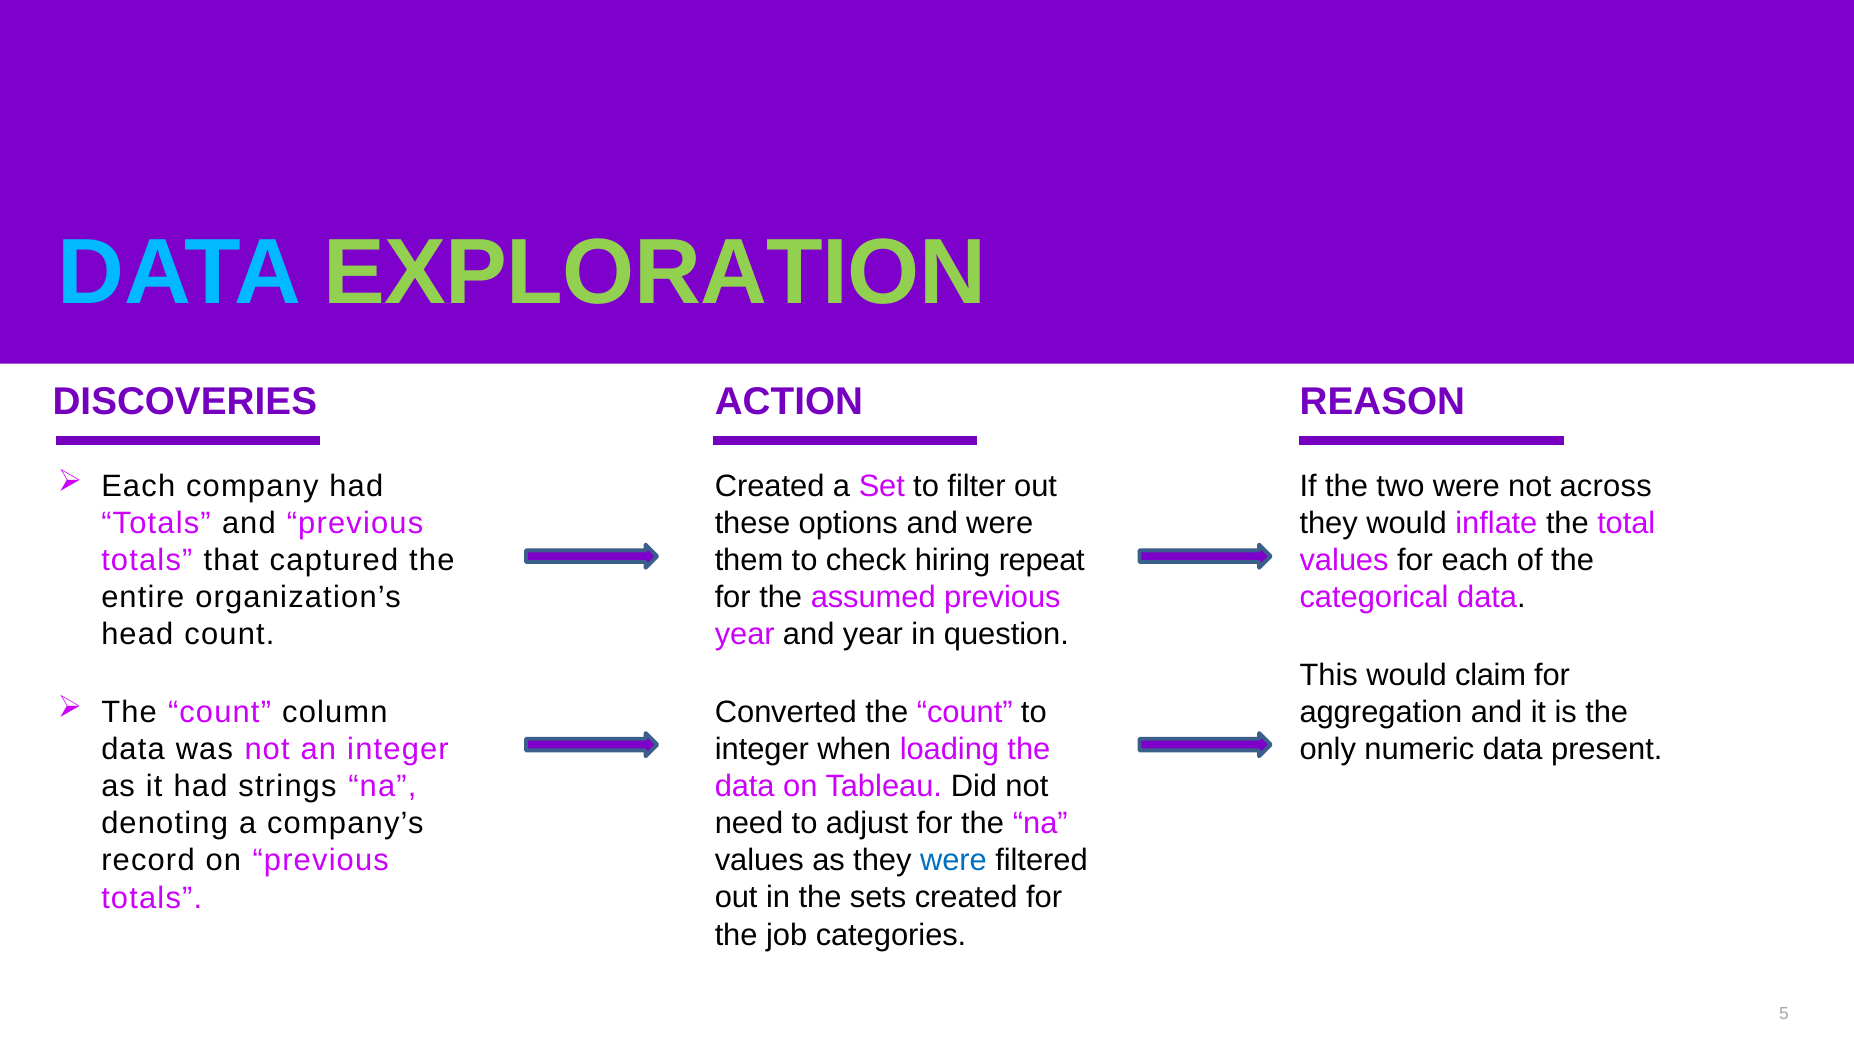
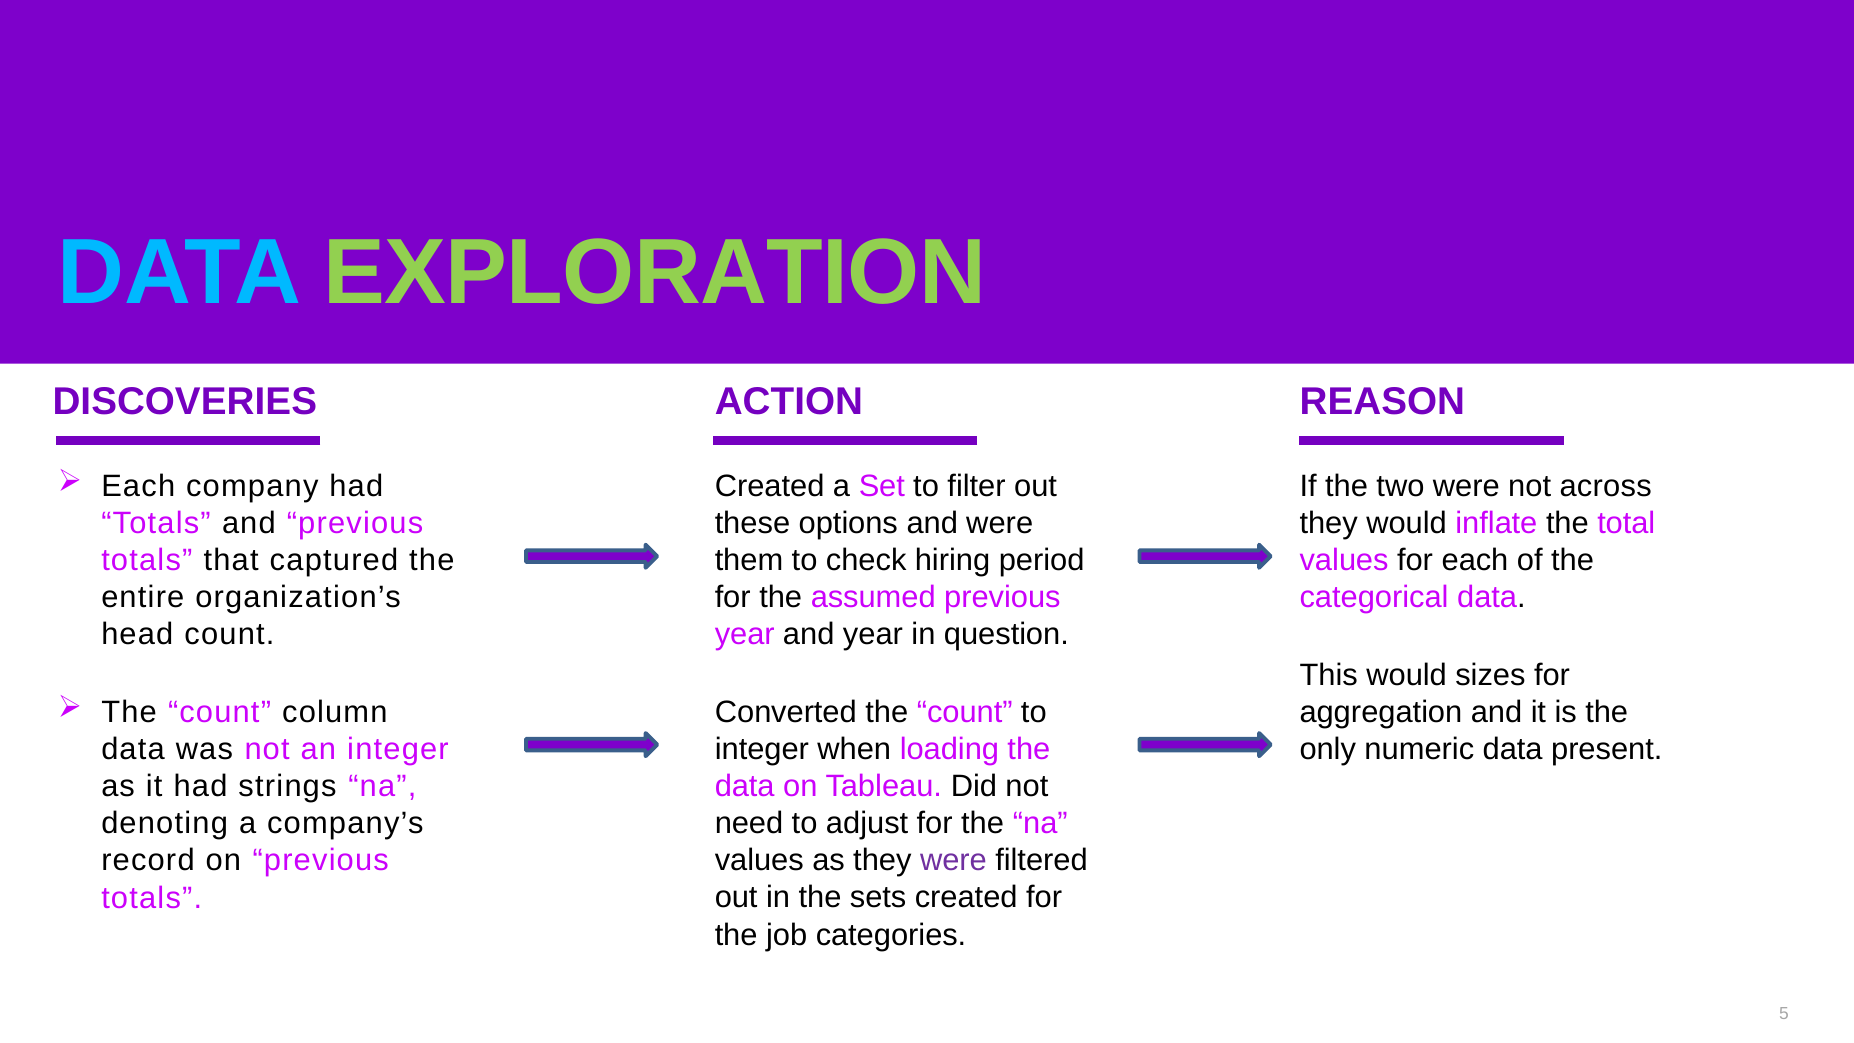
repeat: repeat -> period
claim: claim -> sizes
were at (953, 861) colour: blue -> purple
